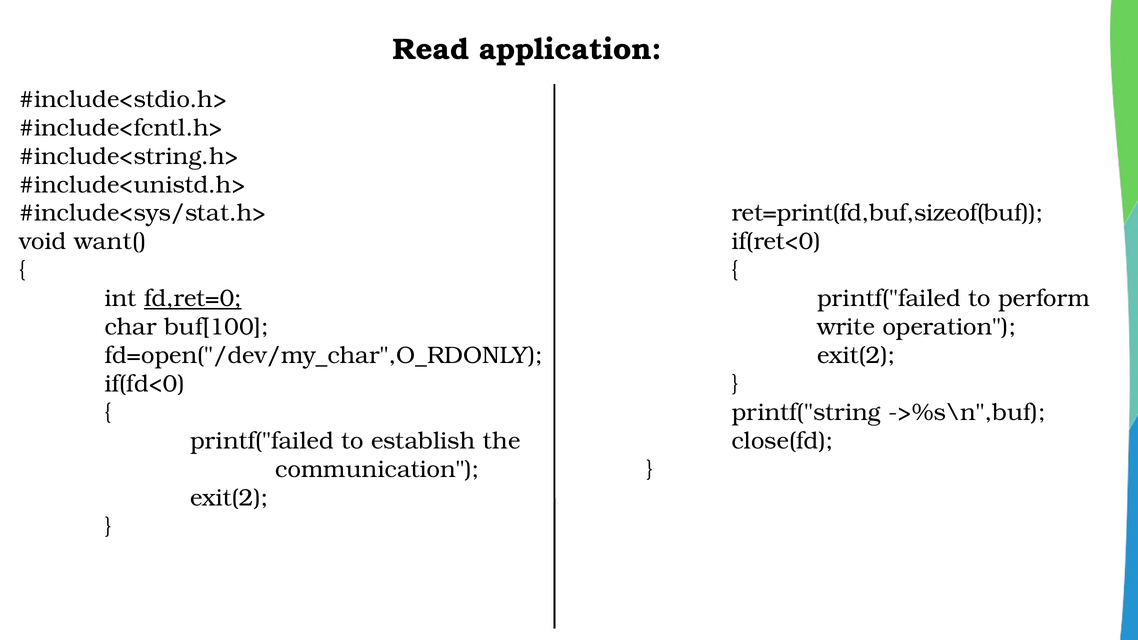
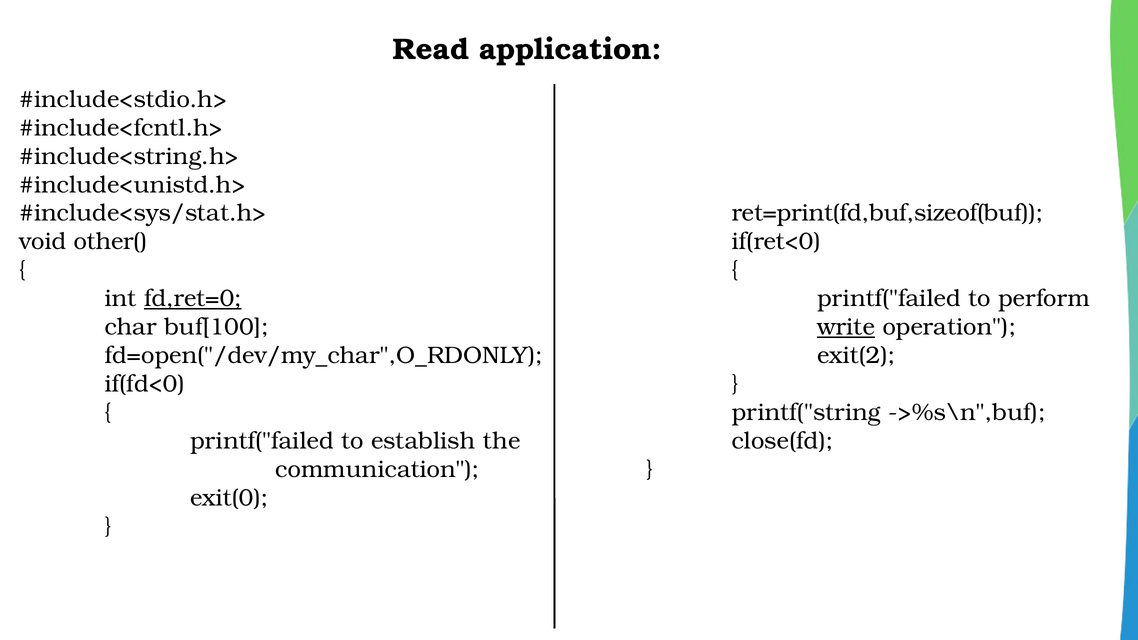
want(: want( -> other(
write underline: none -> present
exit(2 at (229, 498): exit(2 -> exit(0
